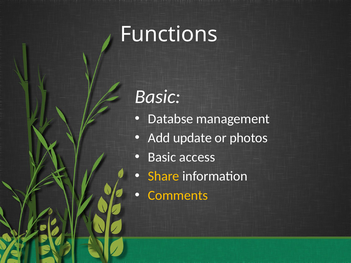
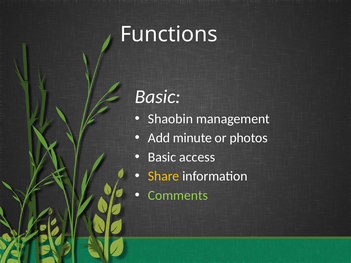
Databse: Databse -> Shaobin
update: update -> minute
Comments colour: yellow -> light green
